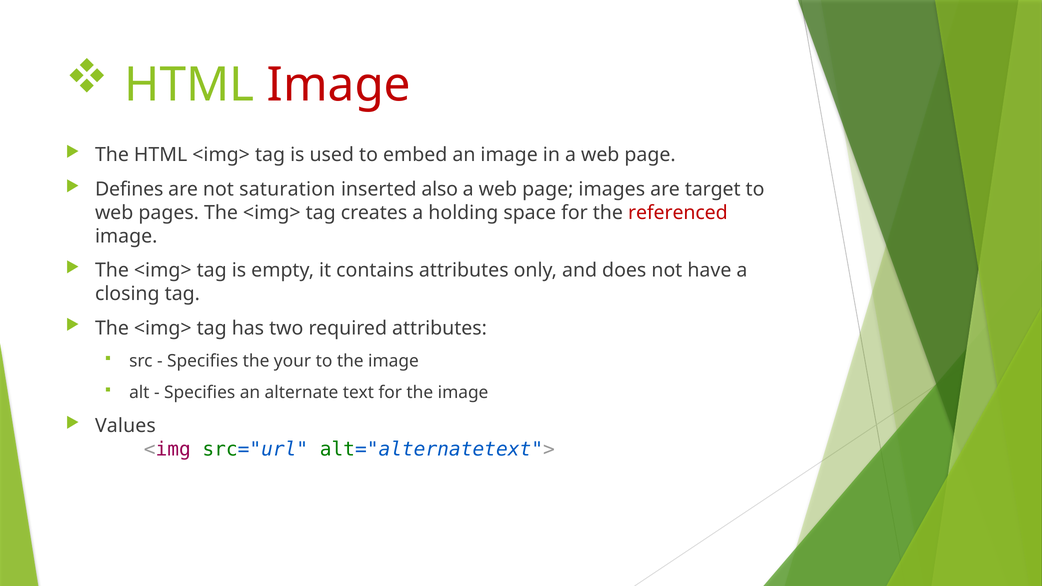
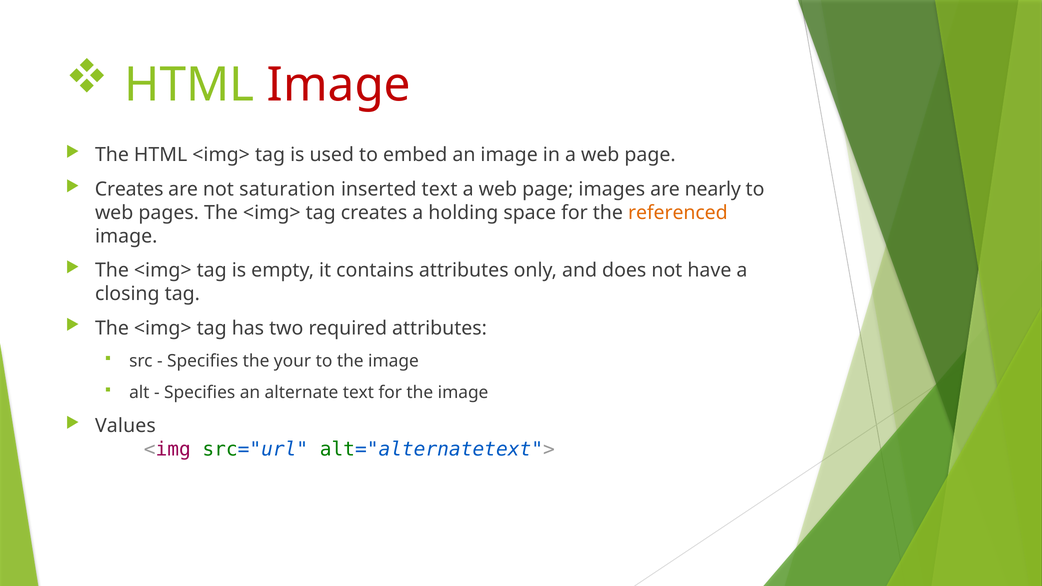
Defines at (129, 189): Defines -> Creates
inserted also: also -> text
target: target -> nearly
referenced colour: red -> orange
